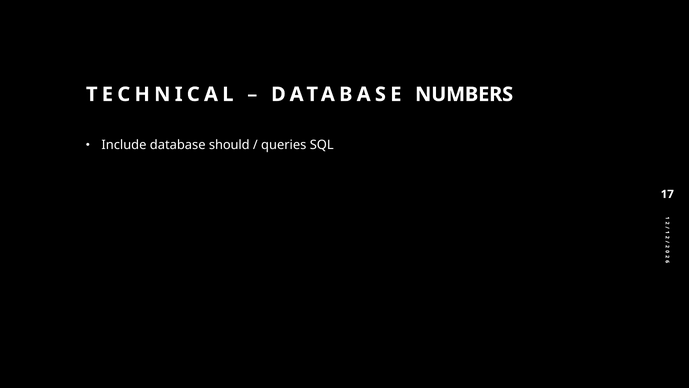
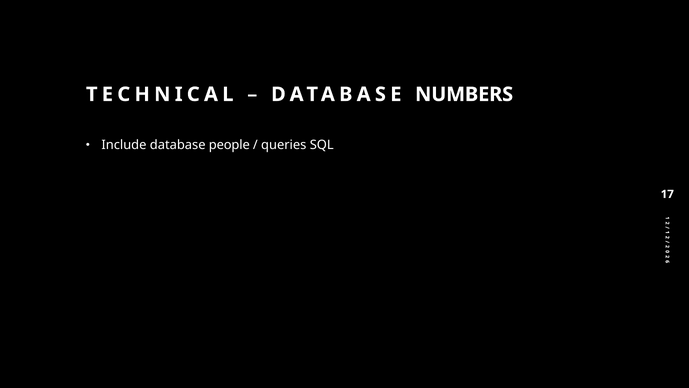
should: should -> people
